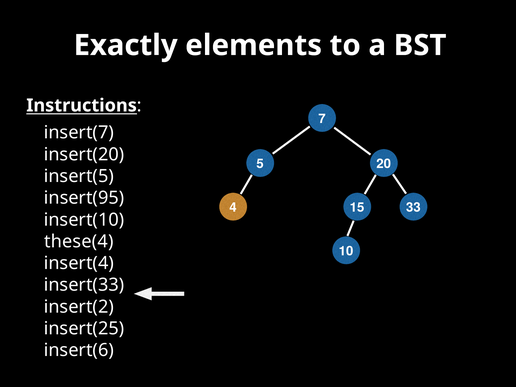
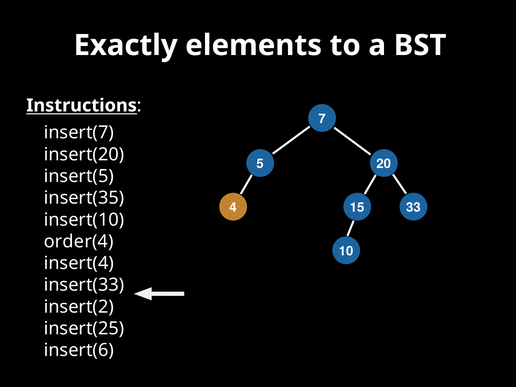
insert(95: insert(95 -> insert(35
these(4: these(4 -> order(4
